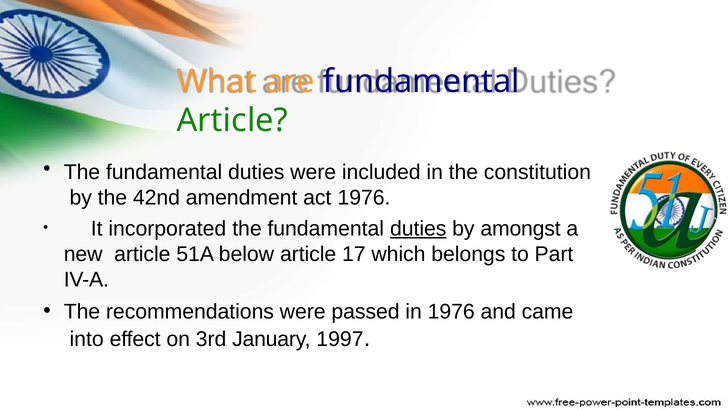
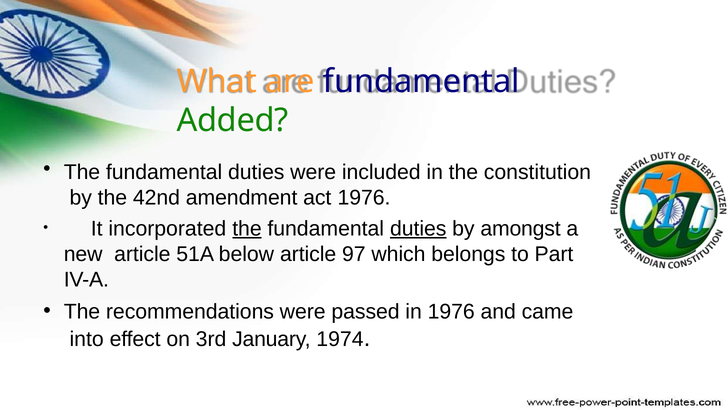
Article at (232, 120): Article -> Added
the at (247, 228) underline: none -> present
17: 17 -> 97
1997: 1997 -> 1974
